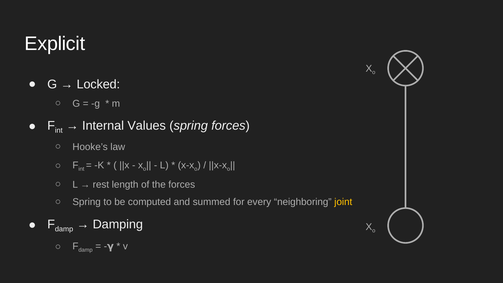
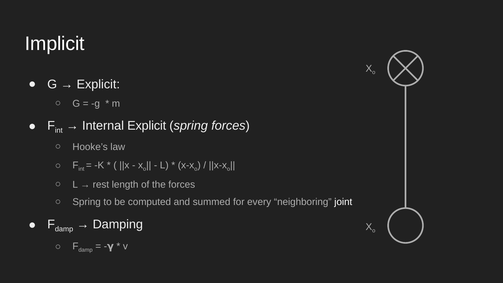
Explicit: Explicit -> Implicit
Locked at (98, 84): Locked -> Explicit
Internal Values: Values -> Explicit
joint colour: yellow -> white
